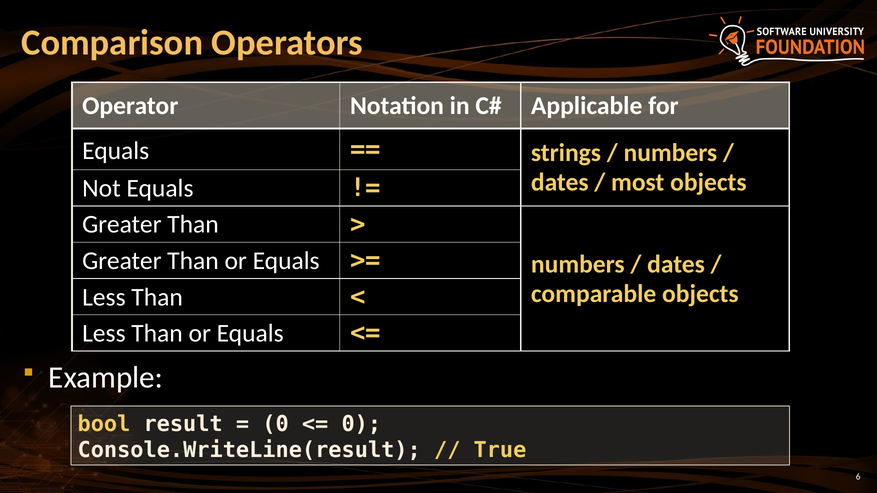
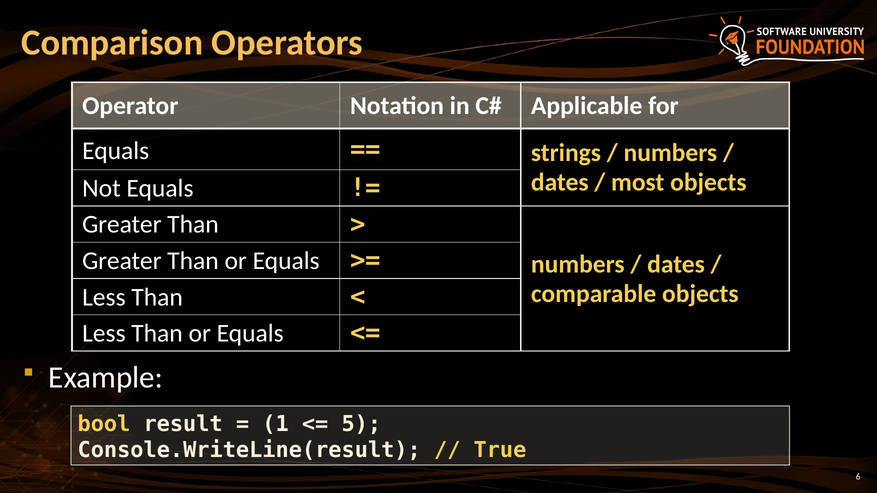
0 at (276, 424): 0 -> 1
0 at (361, 424): 0 -> 5
